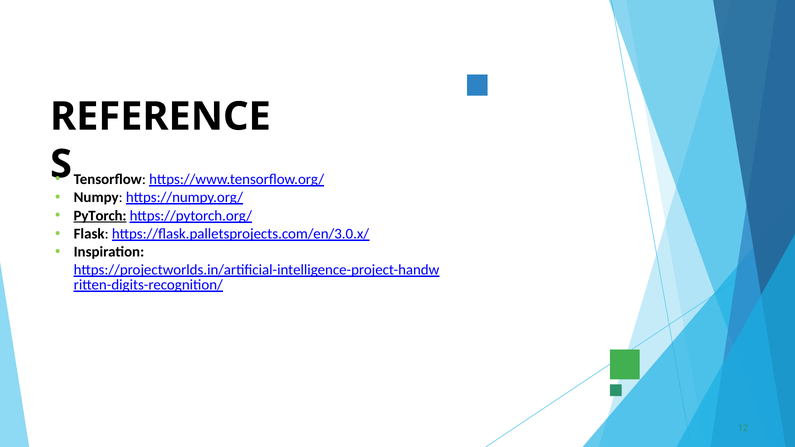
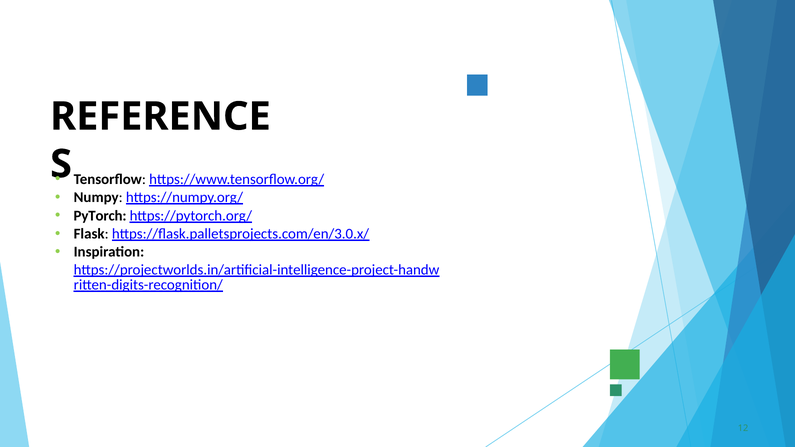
PyTorch underline: present -> none
